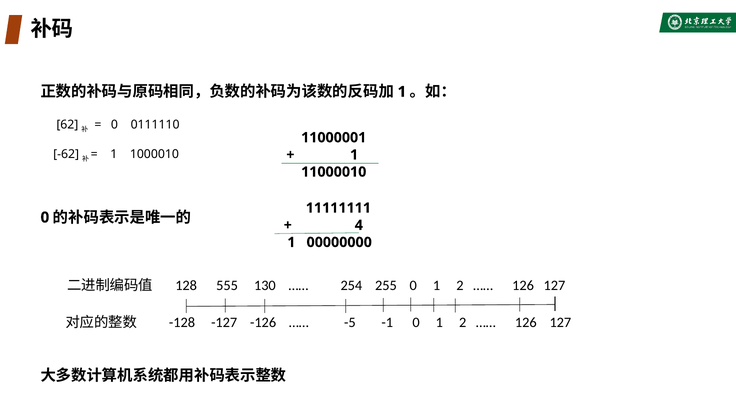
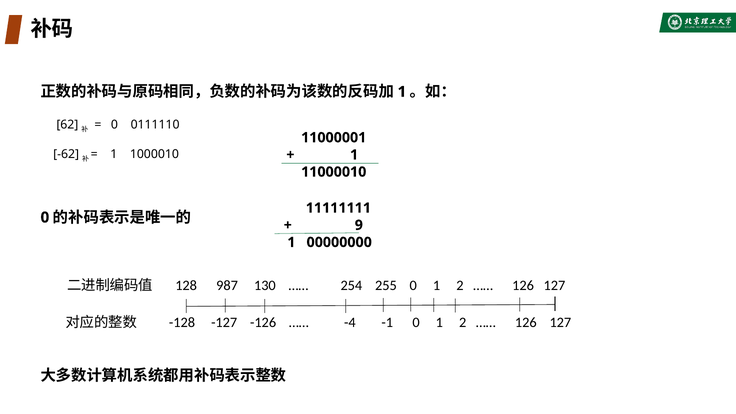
4: 4 -> 9
555: 555 -> 987
-5: -5 -> -4
